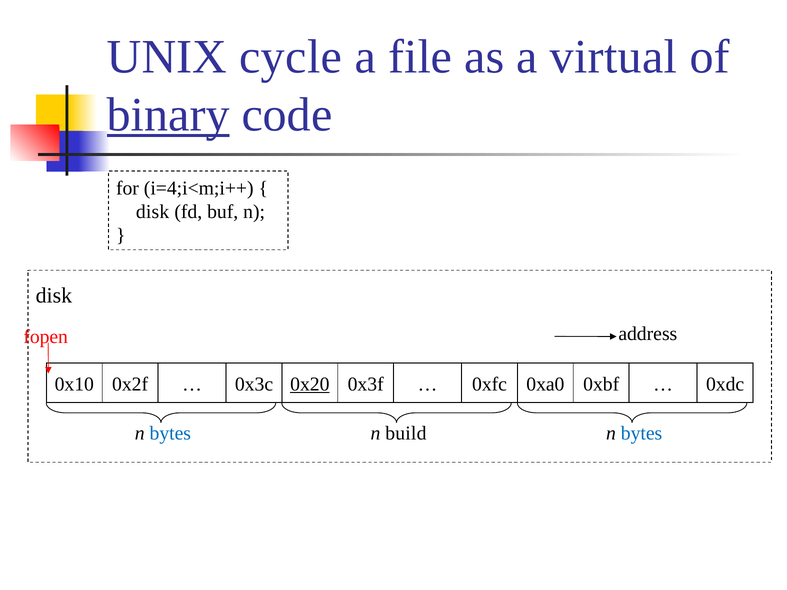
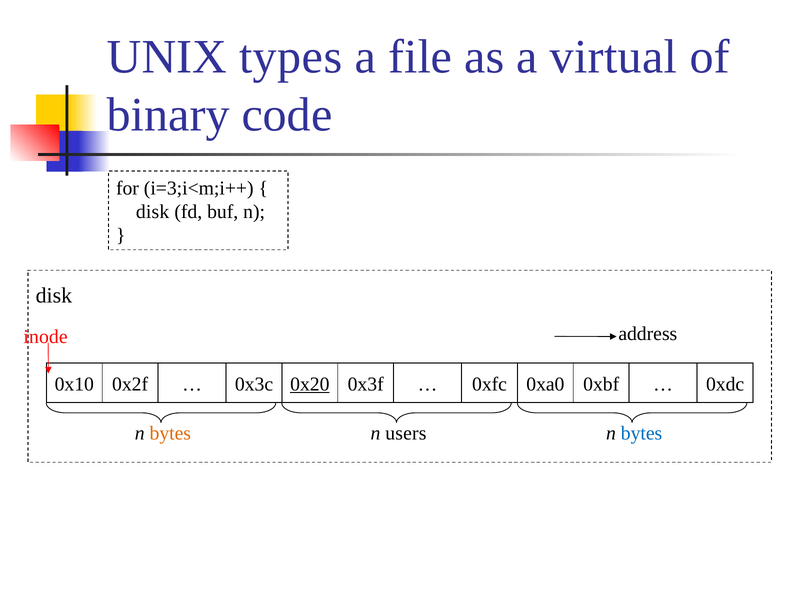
cycle: cycle -> types
binary underline: present -> none
i=4;i<m;i++: i=4;i<m;i++ -> i=3;i<m;i++
fopen: fopen -> inode
bytes at (170, 433) colour: blue -> orange
build: build -> users
